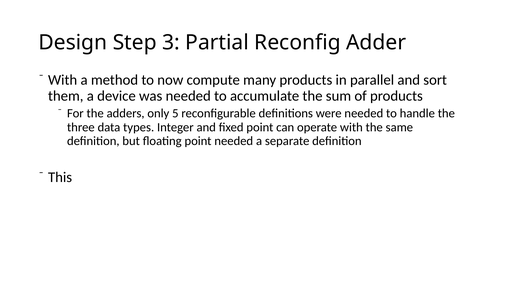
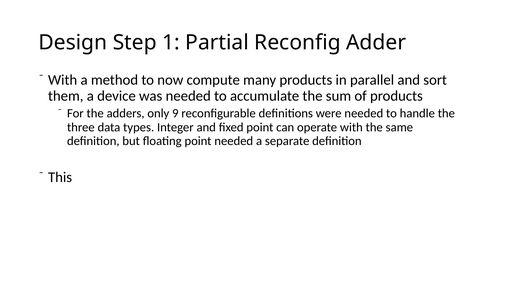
3: 3 -> 1
5: 5 -> 9
